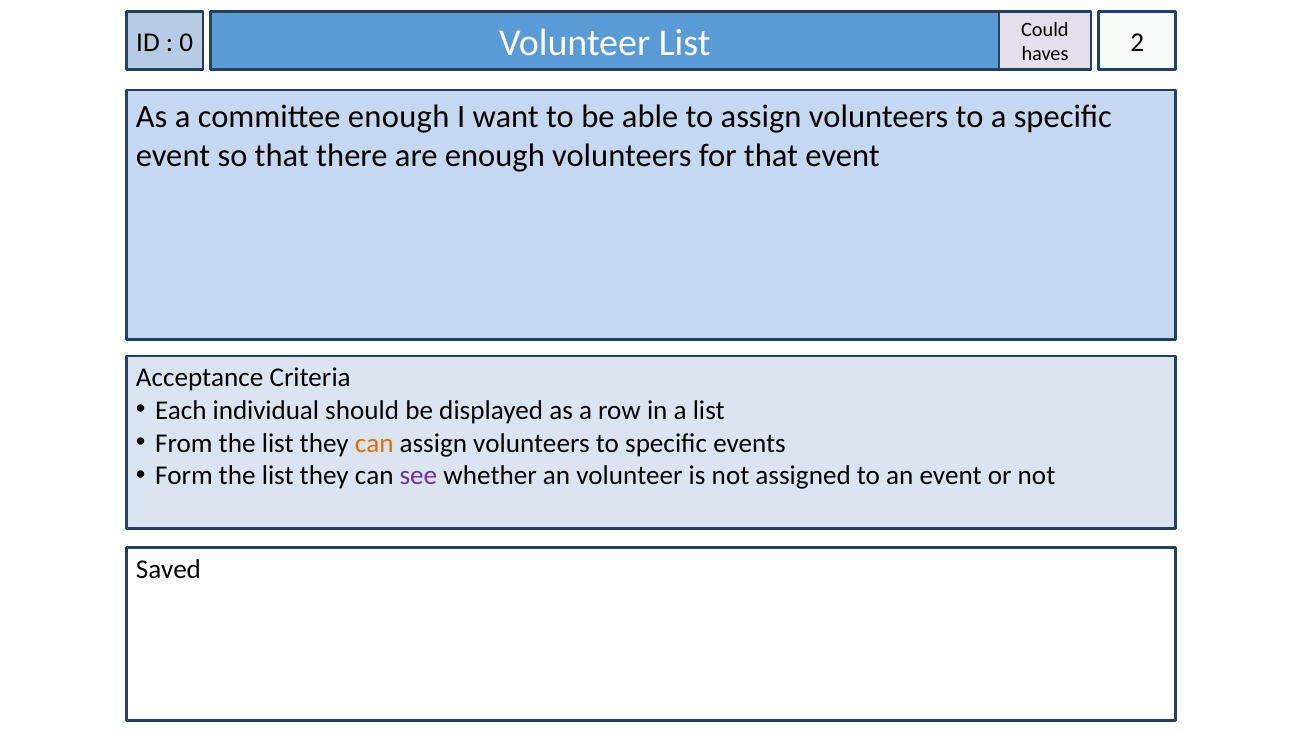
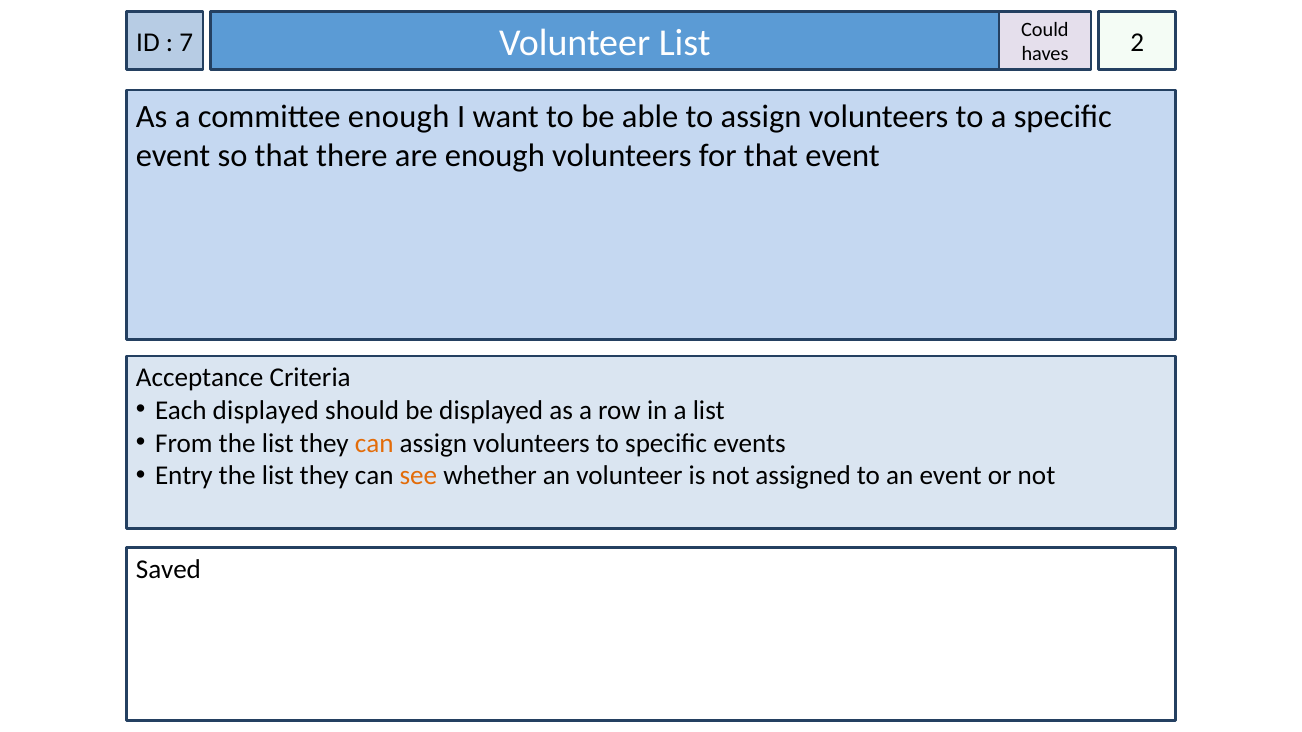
0: 0 -> 7
Each individual: individual -> displayed
Form: Form -> Entry
see colour: purple -> orange
